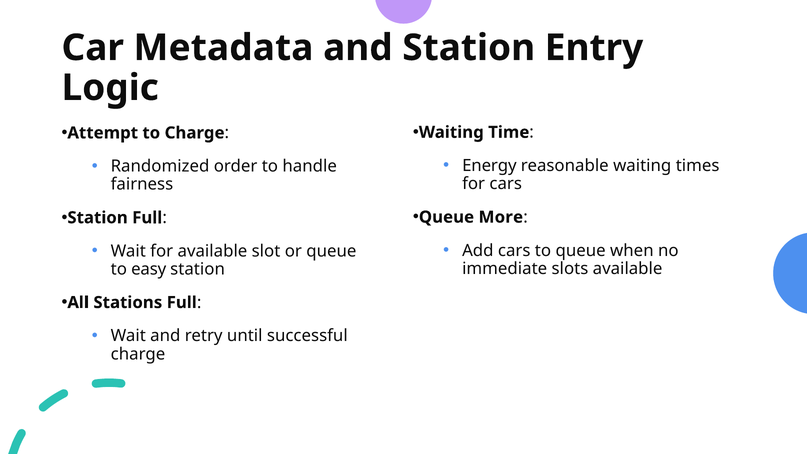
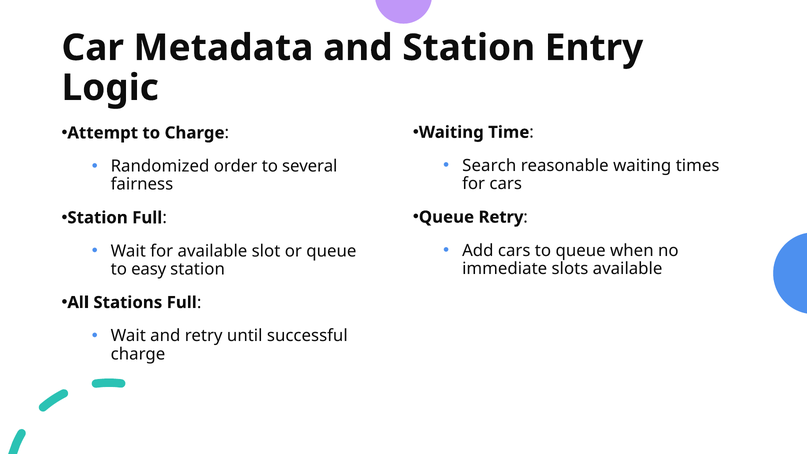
Energy: Energy -> Search
handle: handle -> several
Queue More: More -> Retry
